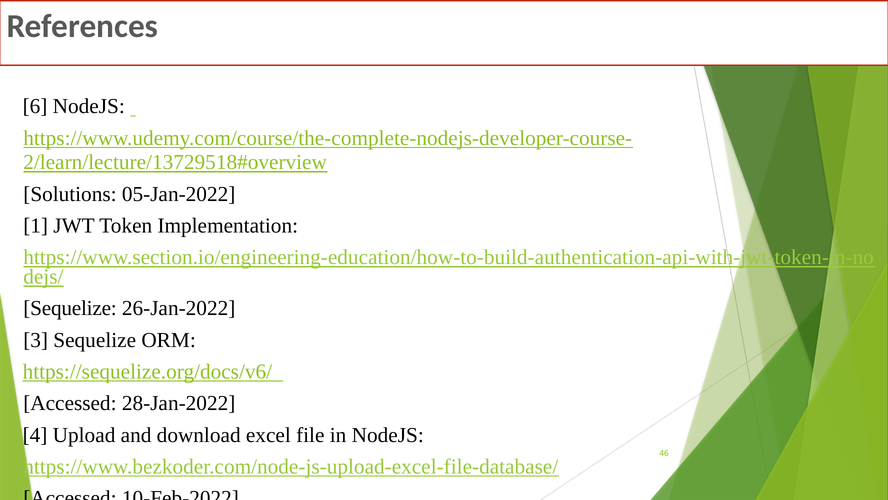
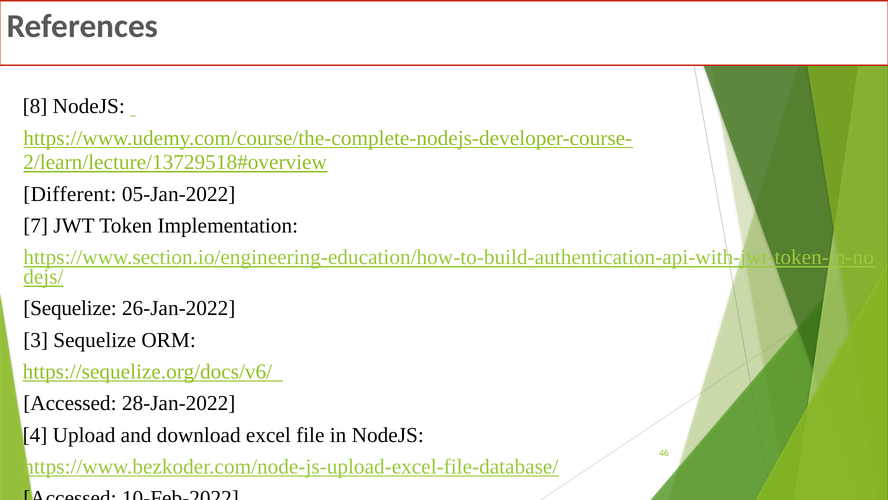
6: 6 -> 8
Solutions: Solutions -> Different
1: 1 -> 7
